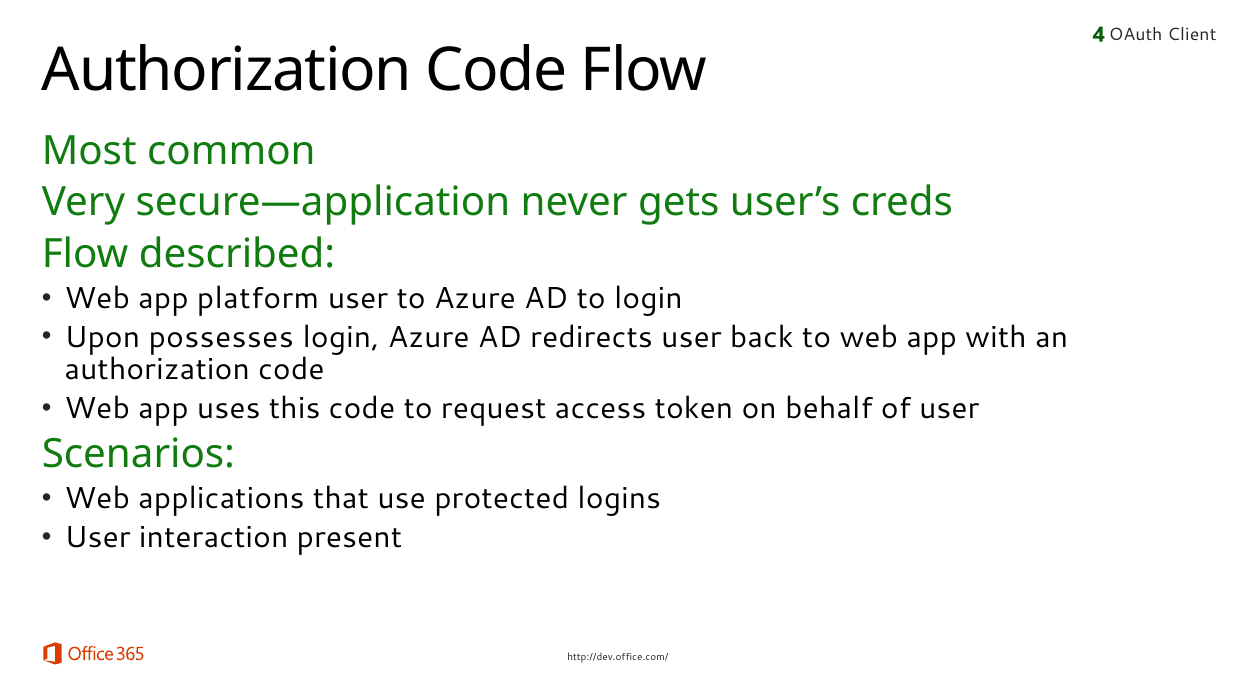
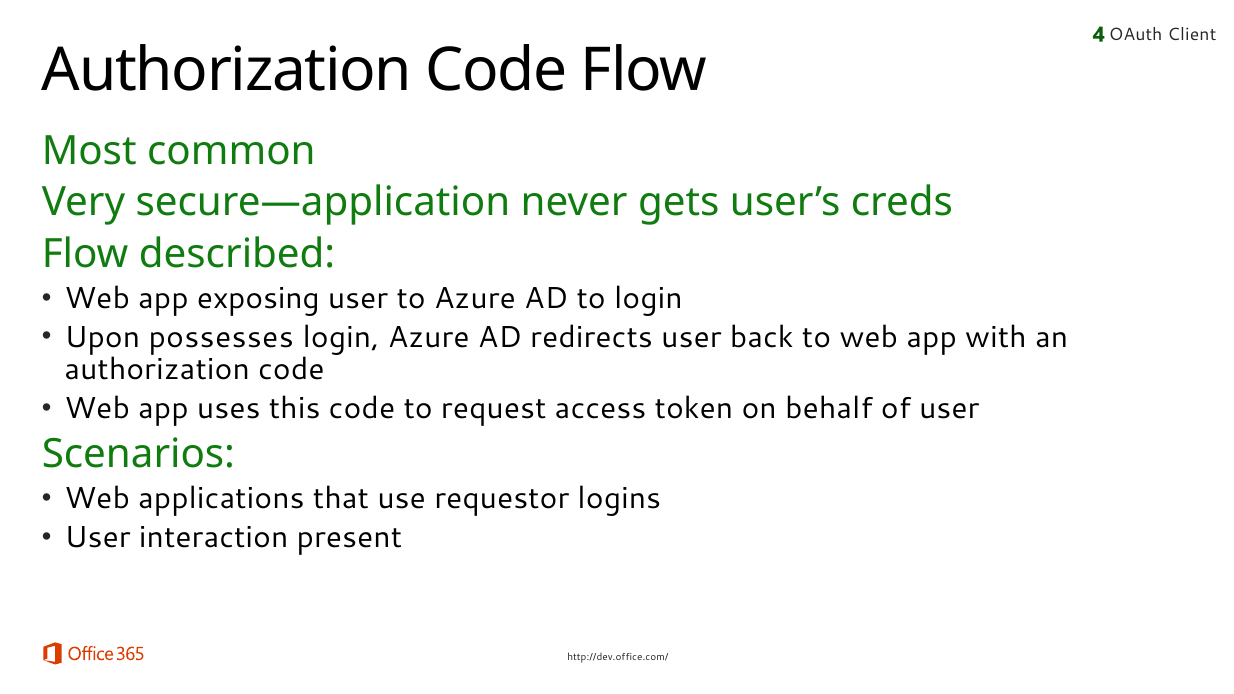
platform: platform -> exposing
protected: protected -> requestor
